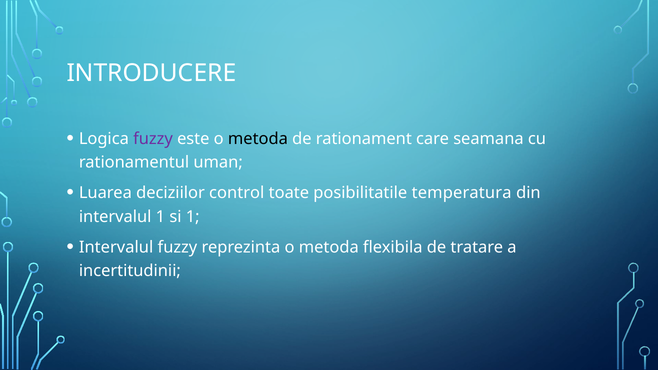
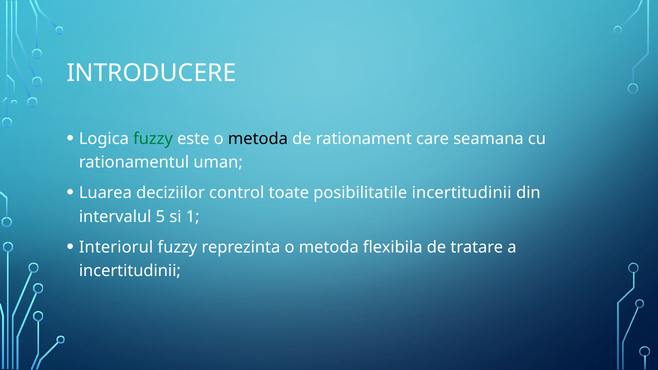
fuzzy at (153, 139) colour: purple -> green
posibilitatile temperatura: temperatura -> incertitudinii
intervalul 1: 1 -> 5
Intervalul at (116, 247): Intervalul -> Interiorul
